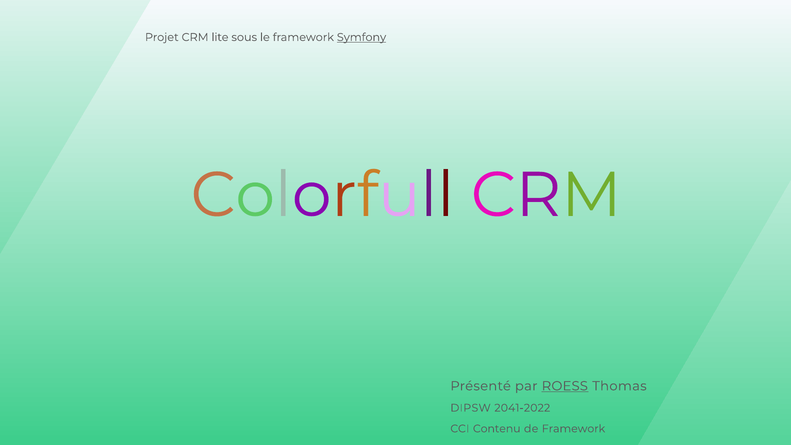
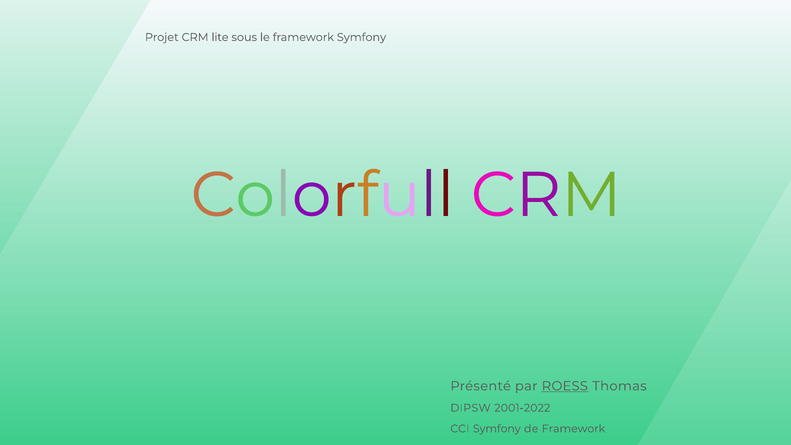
Symfony at (362, 37) underline: present -> none
2041-2022: 2041-2022 -> 2001-2022
CCI Contenu: Contenu -> Symfony
